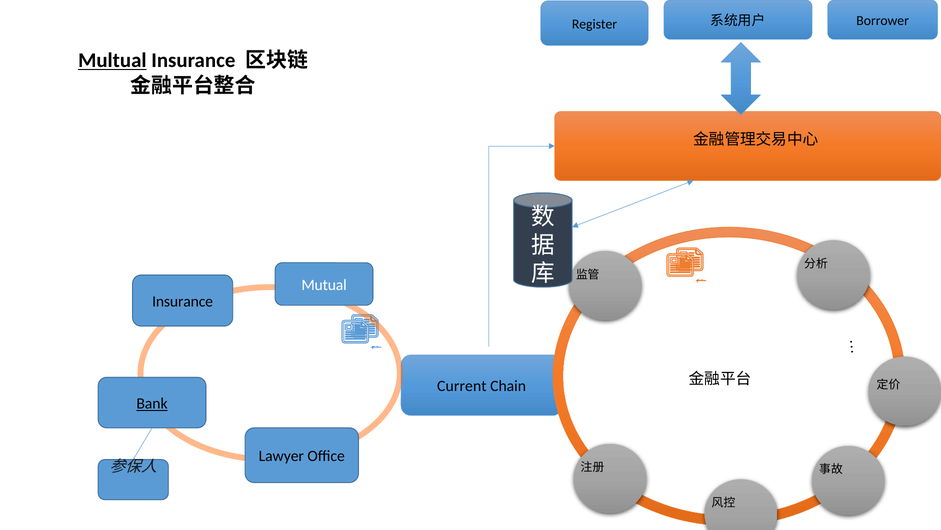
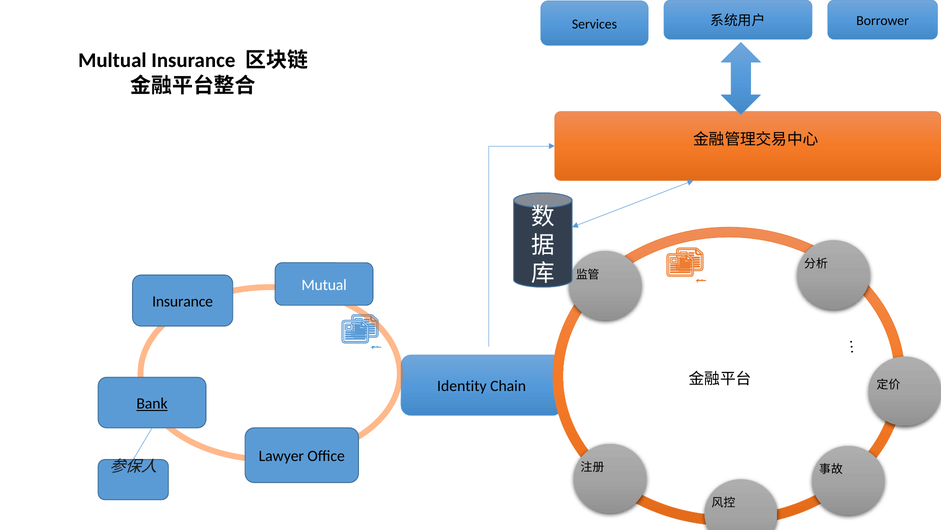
Register: Register -> Services
Multual underline: present -> none
Current: Current -> Identity
